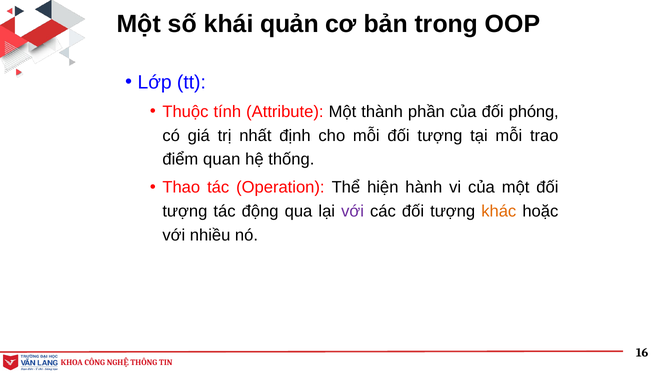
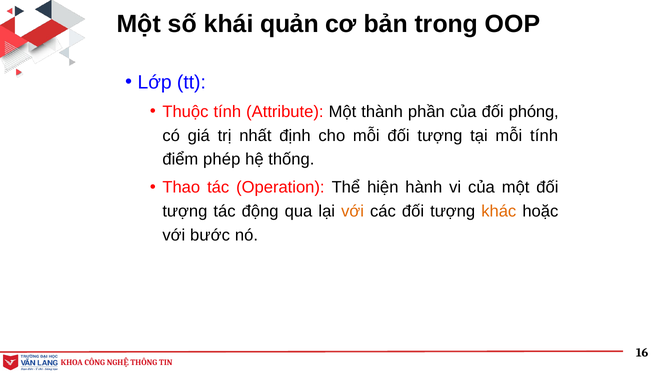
mỗi trao: trao -> tính
quan: quan -> phép
với at (353, 211) colour: purple -> orange
nhiều: nhiều -> bước
